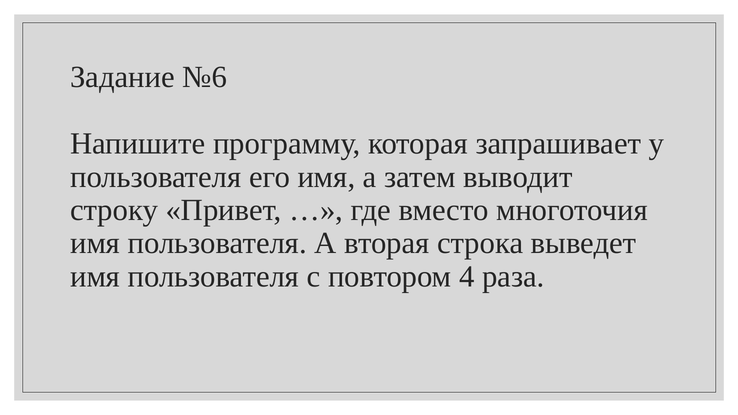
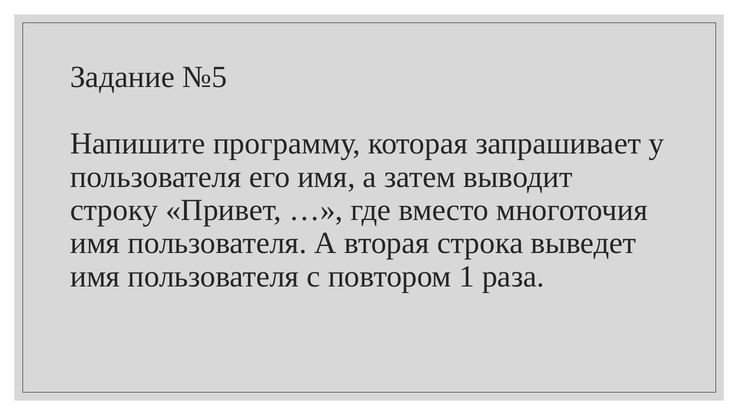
№6: №6 -> №5
4: 4 -> 1
